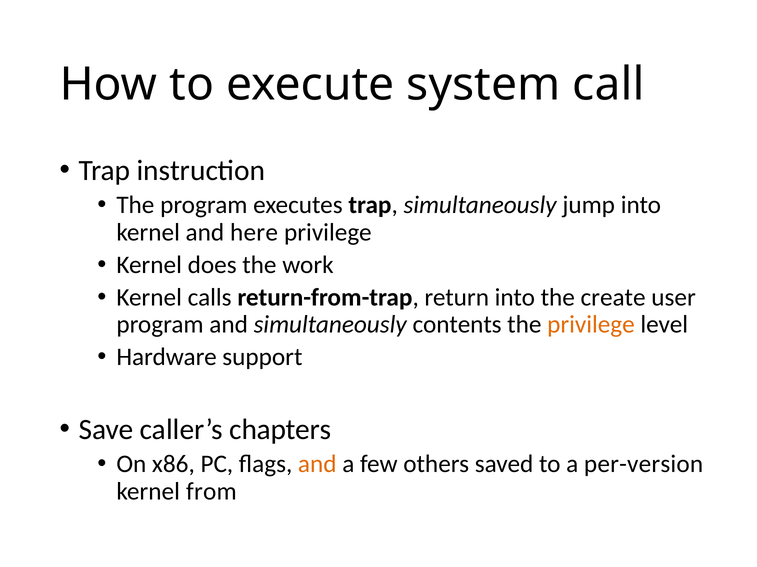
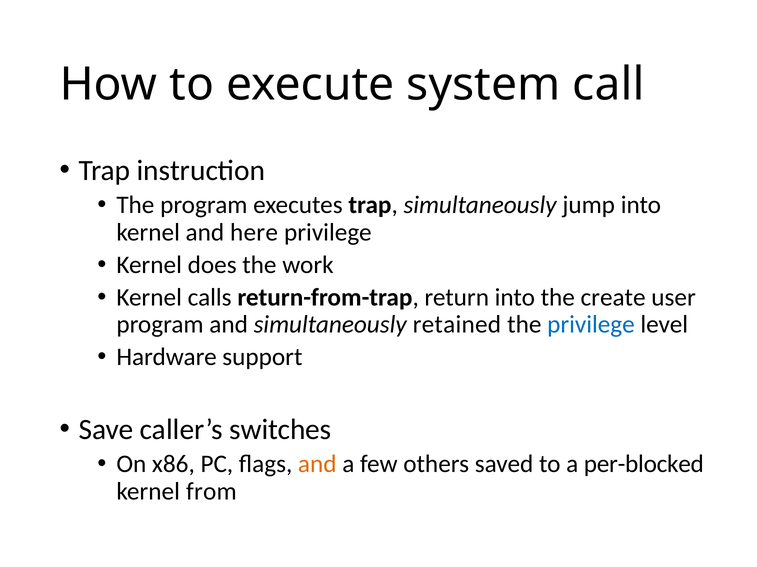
contents: contents -> retained
privilege at (591, 325) colour: orange -> blue
chapters: chapters -> switches
per-version: per-version -> per-blocked
